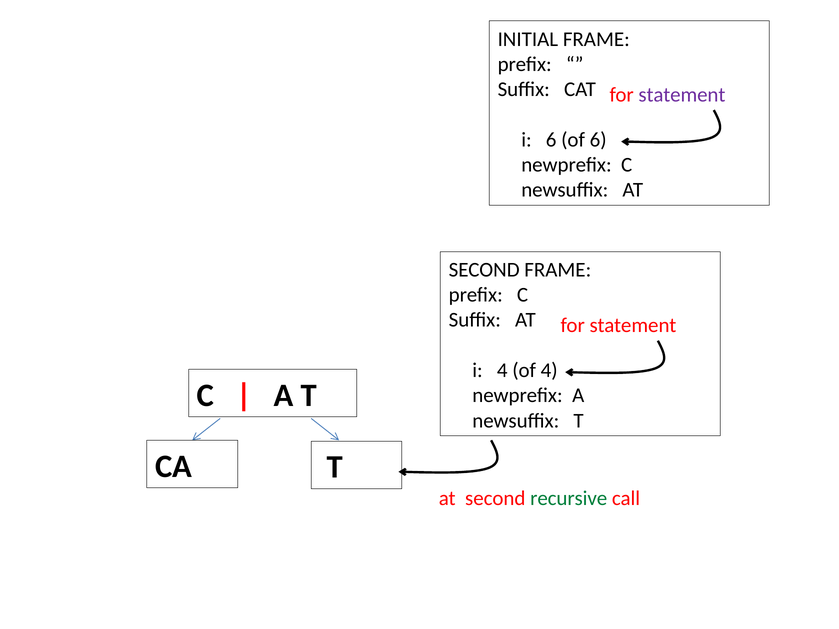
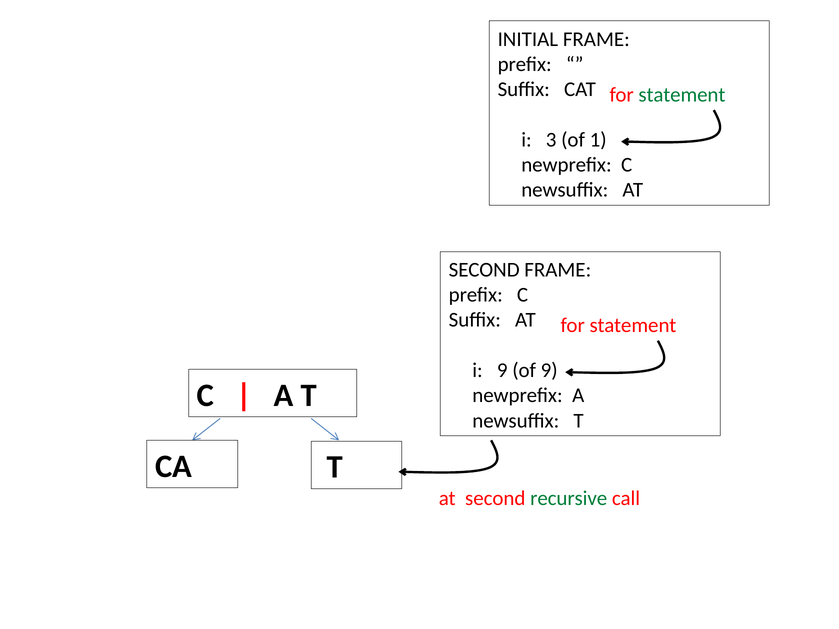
statement at (682, 95) colour: purple -> green
i 6: 6 -> 3
of 6: 6 -> 1
i 4: 4 -> 9
of 4: 4 -> 9
